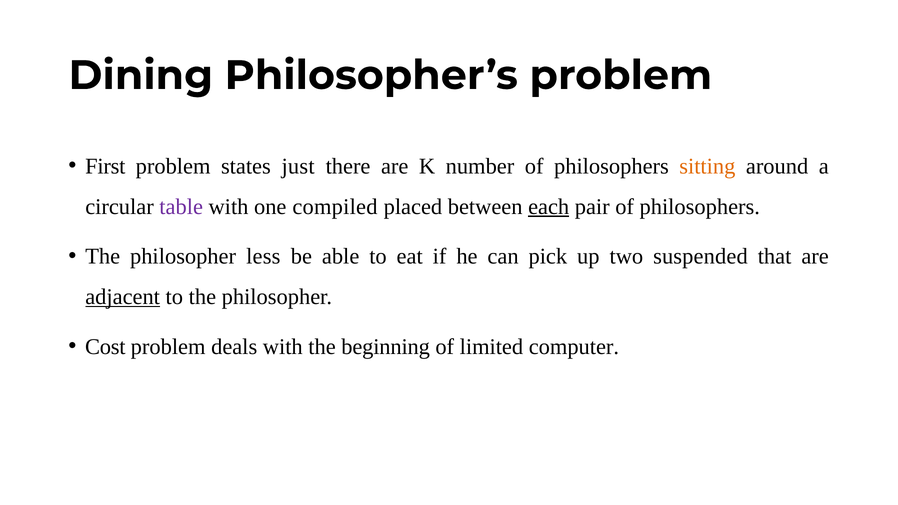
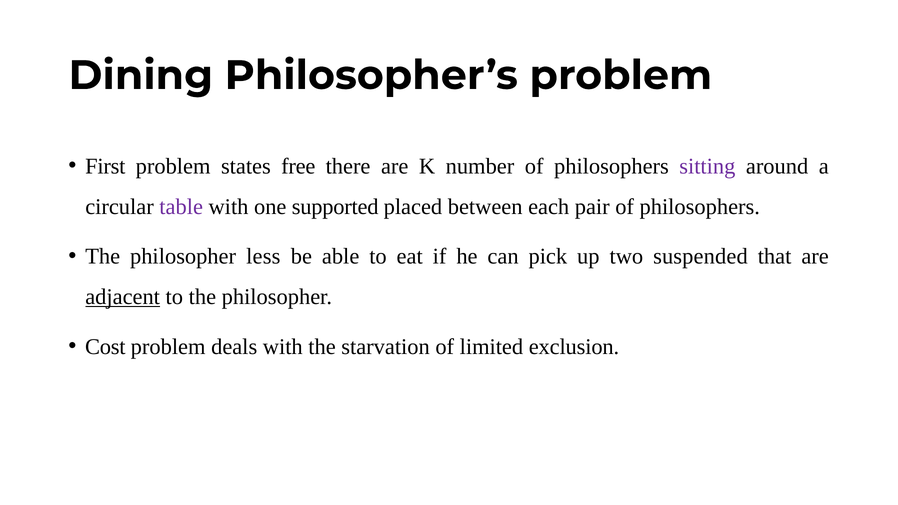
just: just -> free
sitting colour: orange -> purple
compiled: compiled -> supported
each underline: present -> none
beginning: beginning -> starvation
computer: computer -> exclusion
